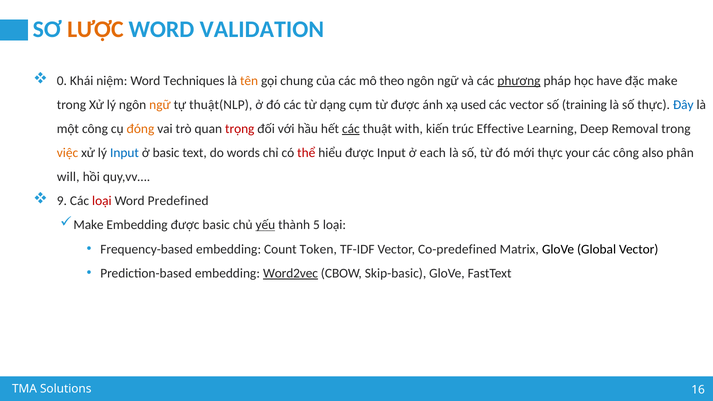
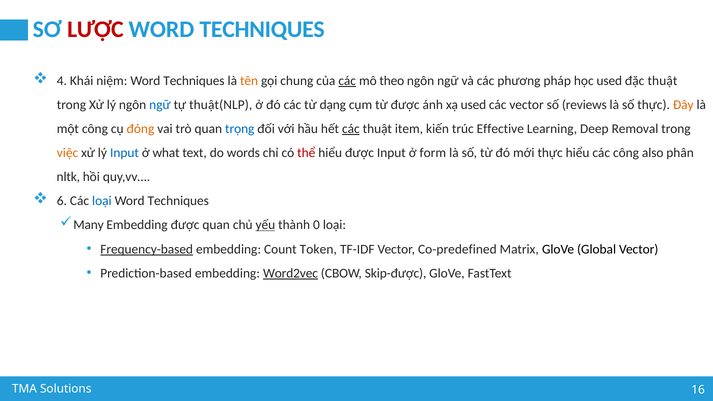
LƯỢC colour: orange -> red
VALIDATION at (262, 29): VALIDATION -> TECHNIQUES
0: 0 -> 4
các at (347, 81) underline: none -> present
phương underline: present -> none
học have: have -> used
đặc make: make -> thuật
ngữ at (160, 105) colour: orange -> blue
training: training -> reviews
Đây colour: blue -> orange
trọng colour: red -> blue
with: with -> item
ở basic: basic -> what
each: each -> form
thực your: your -> hiểu
will: will -> nltk
9: 9 -> 6
loại at (102, 201) colour: red -> blue
Predefined at (178, 201): Predefined -> Techniques
Make at (89, 225): Make -> Many
được basic: basic -> quan
5: 5 -> 0
Frequency-based underline: none -> present
Skip-basic: Skip-basic -> Skip-được
